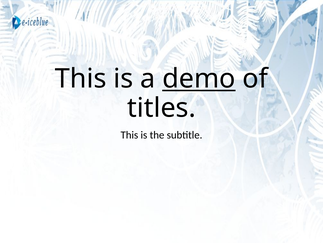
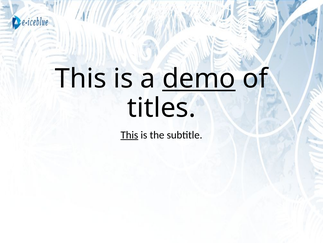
This at (129, 135) underline: none -> present
